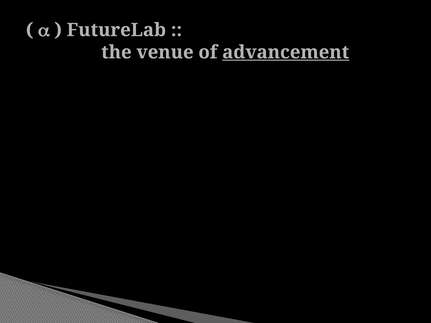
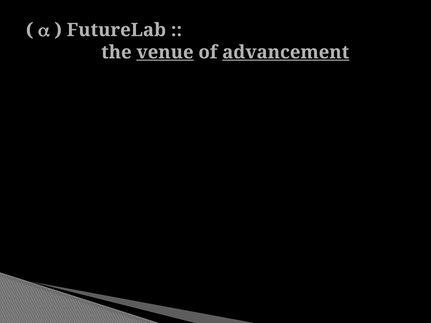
venue underline: none -> present
